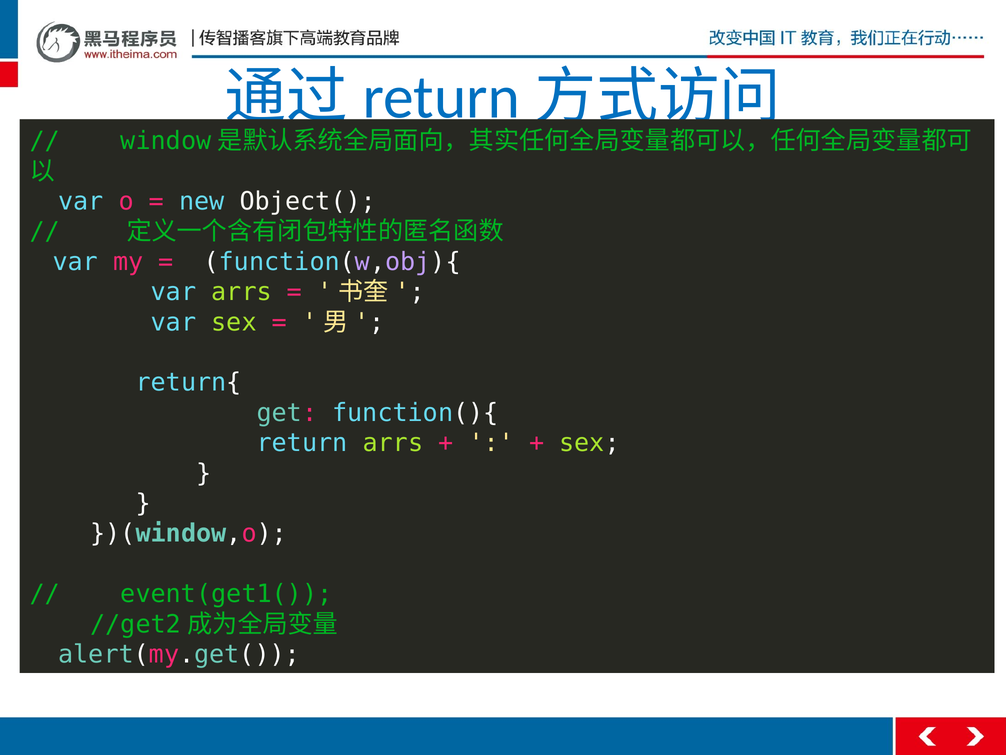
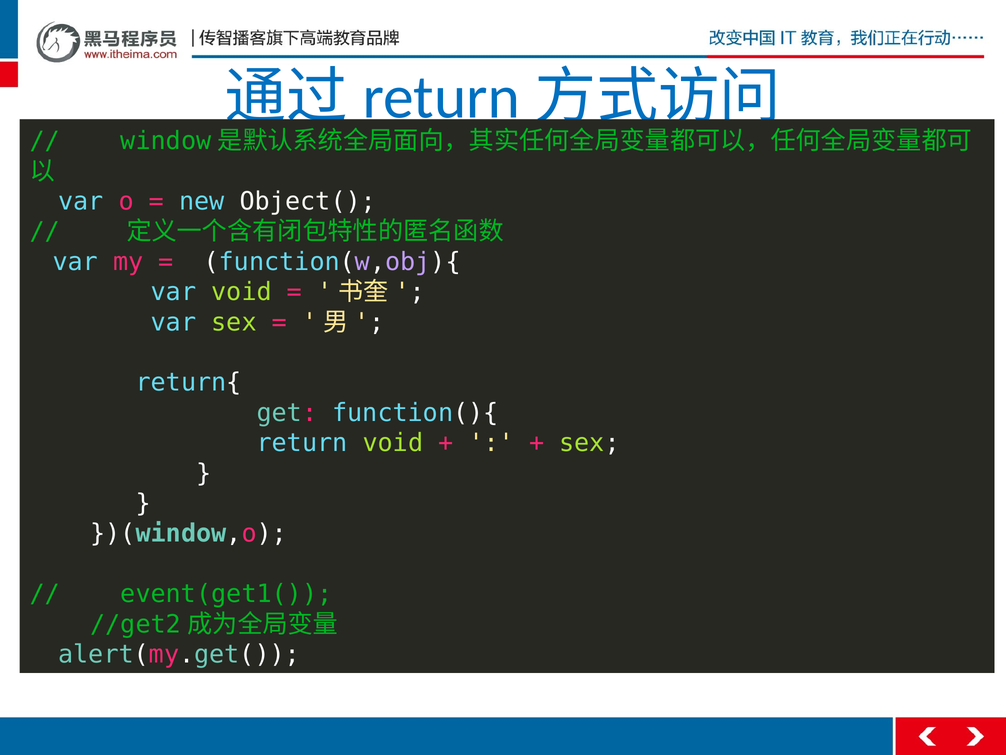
var arrs: arrs -> void
return arrs: arrs -> void
